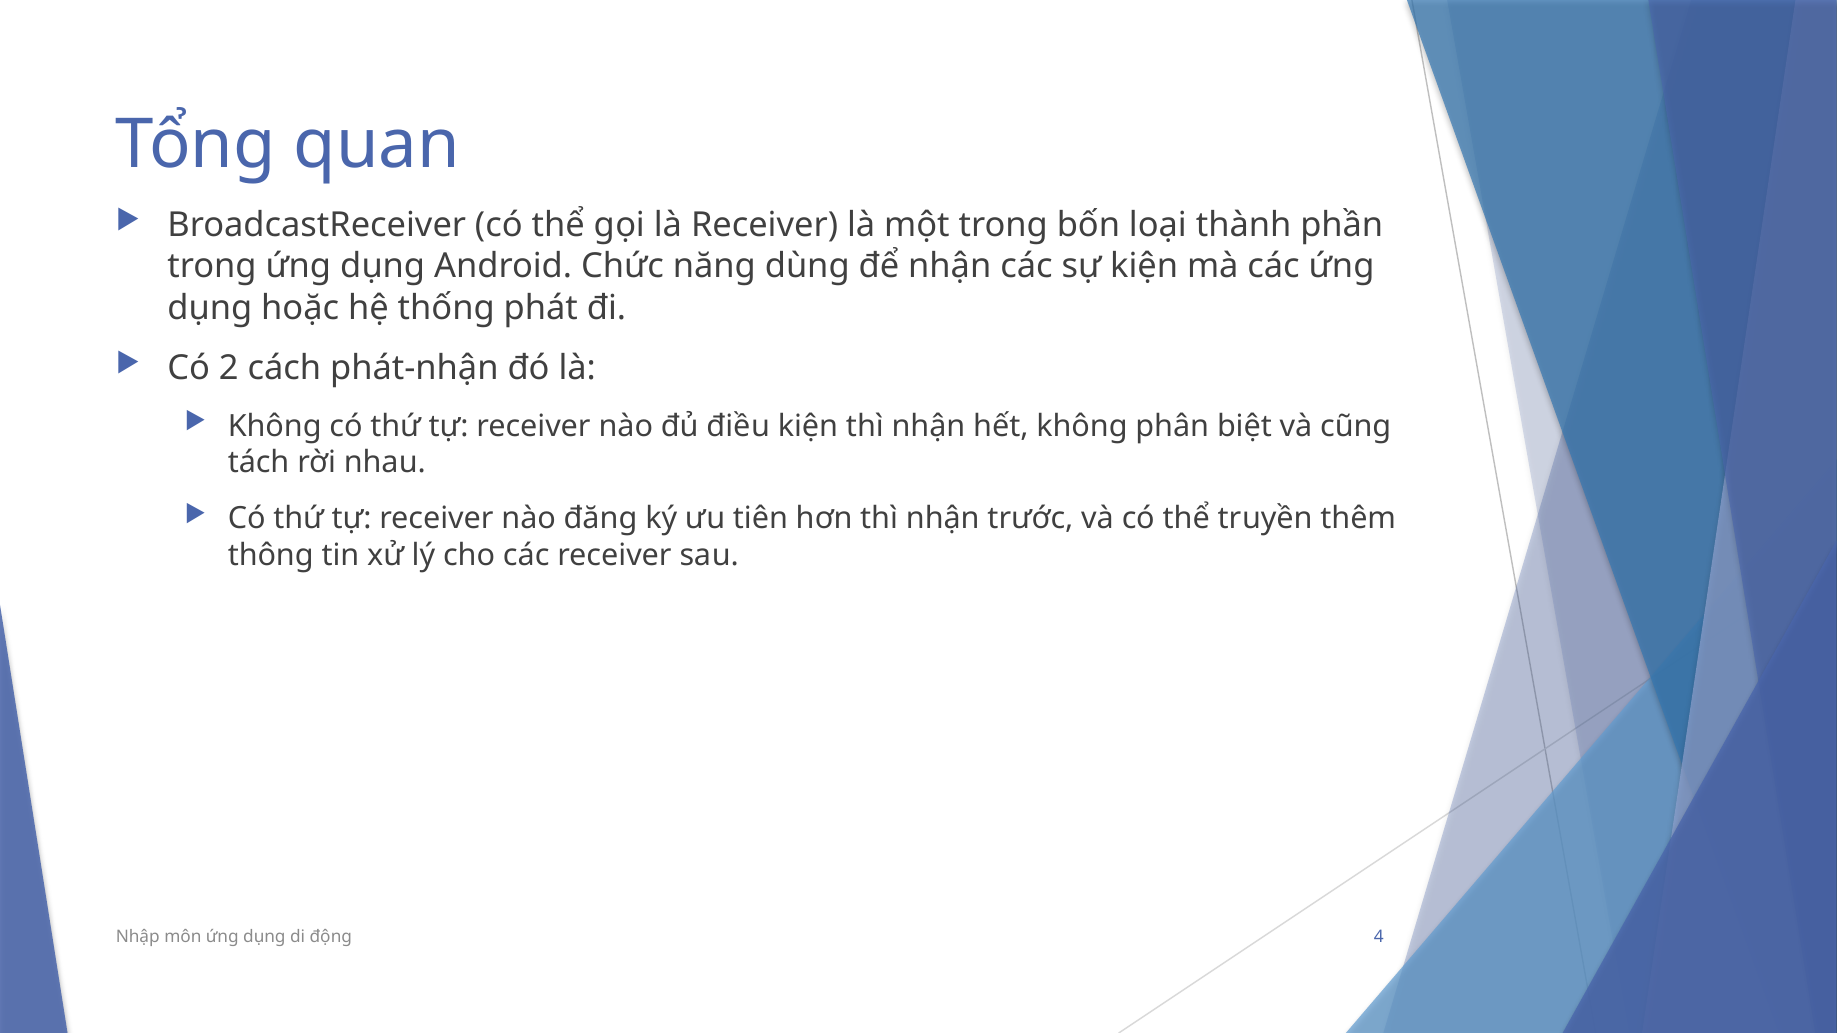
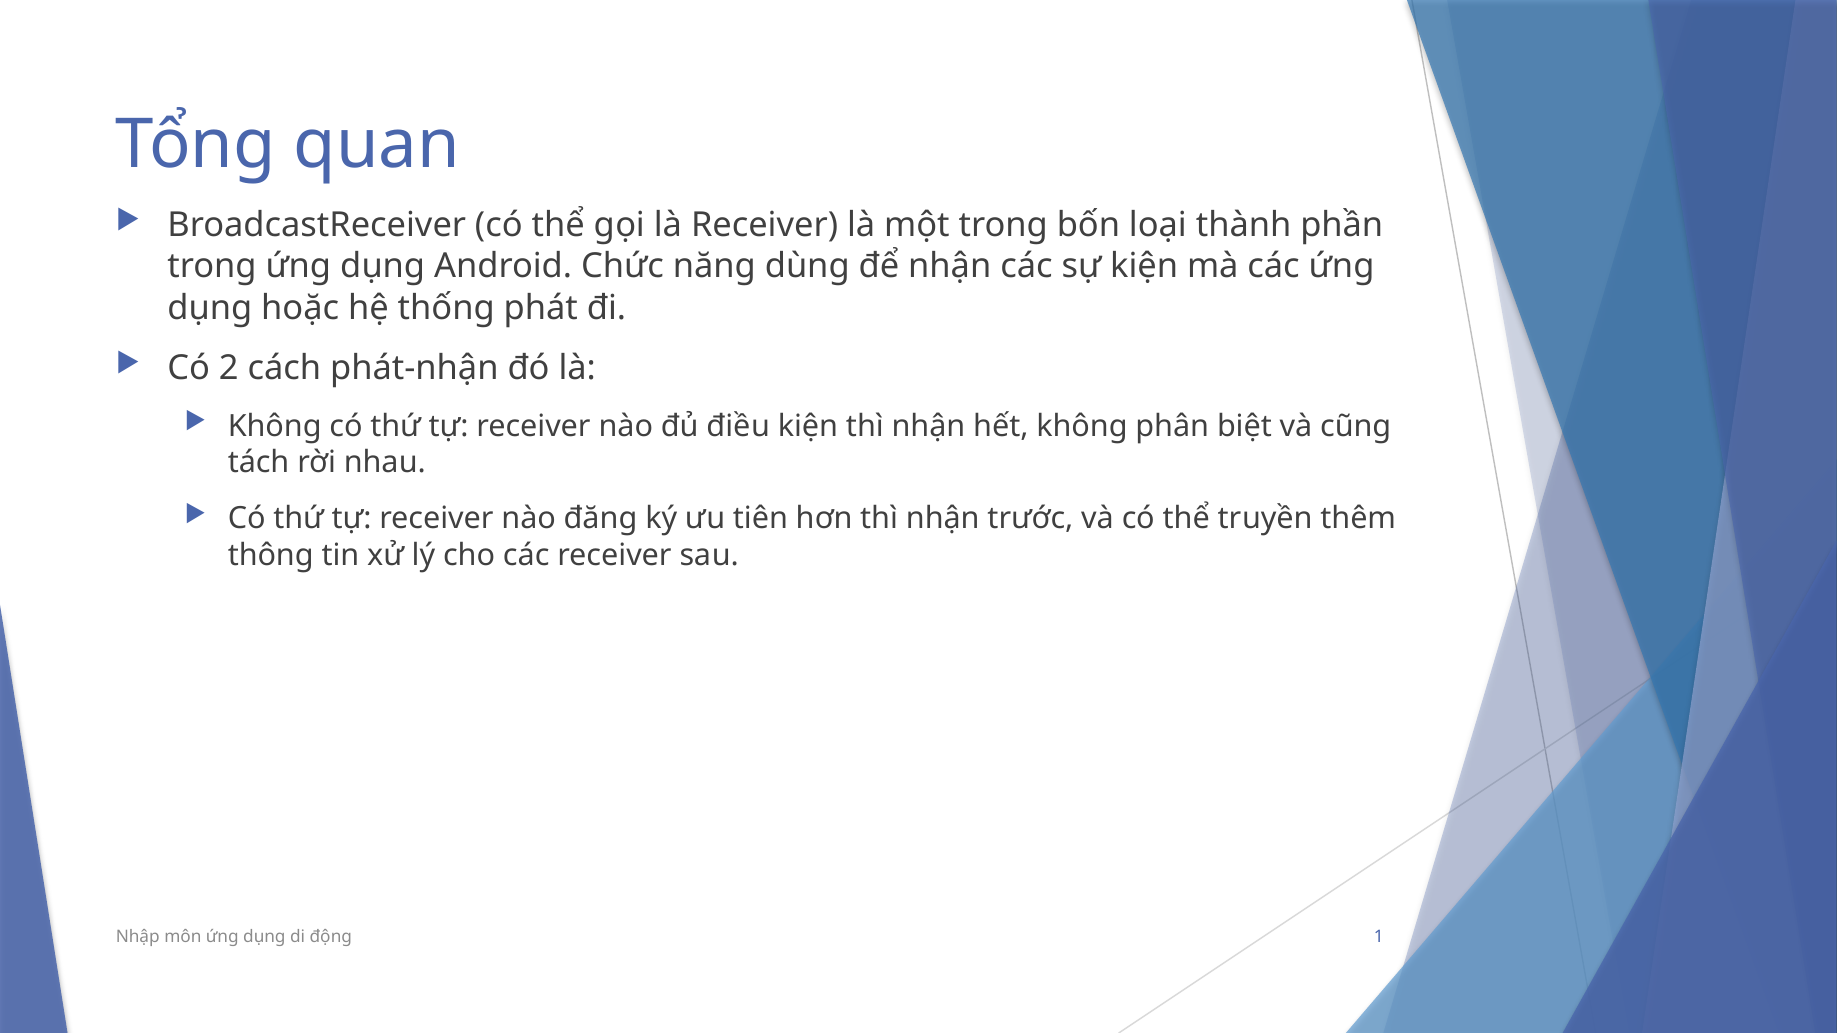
4: 4 -> 1
